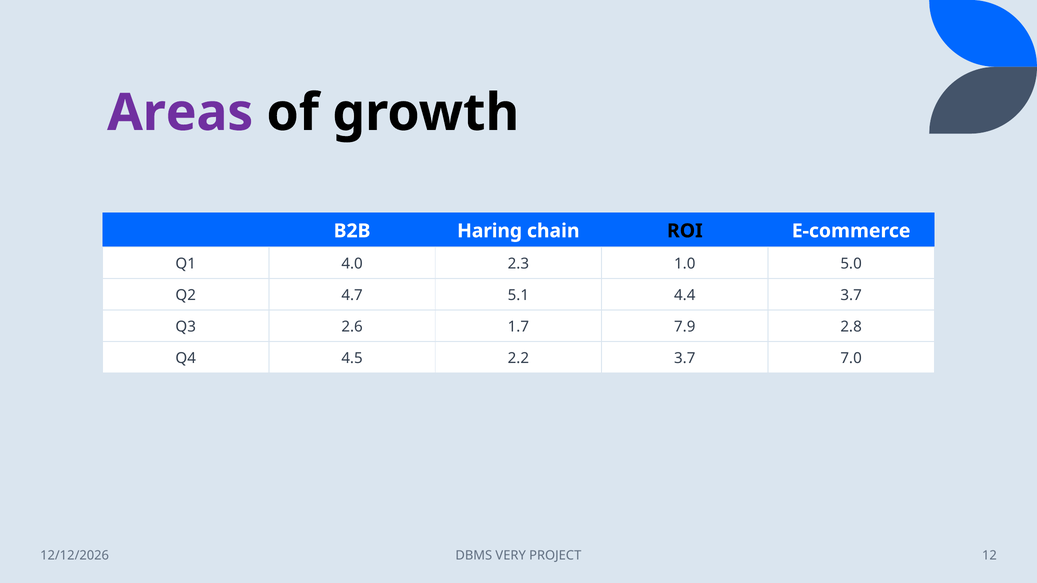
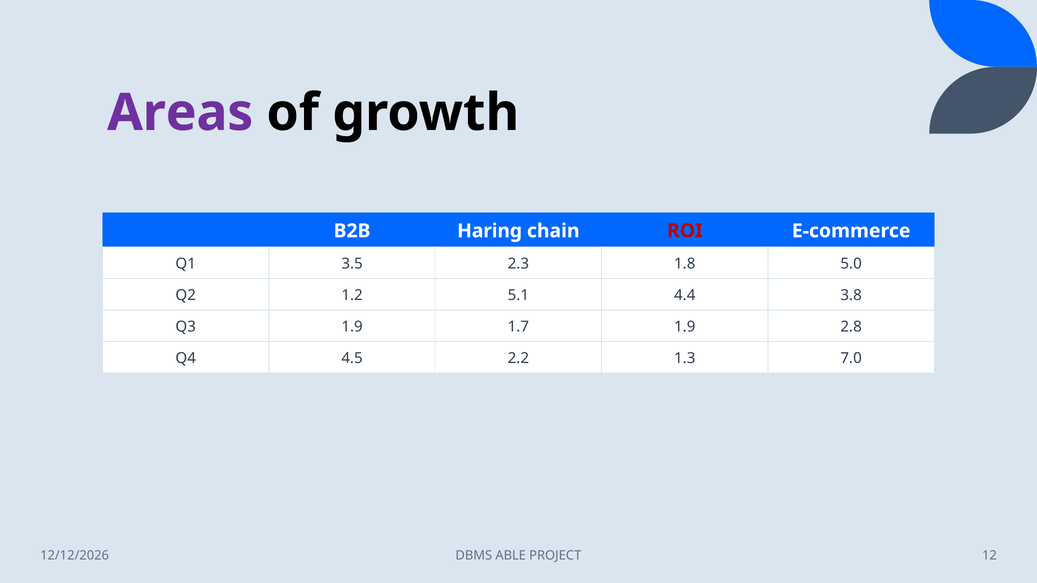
ROI colour: black -> red
4.0: 4.0 -> 3.5
1.0: 1.0 -> 1.8
4.7: 4.7 -> 1.2
4.4 3.7: 3.7 -> 3.8
Q3 2.6: 2.6 -> 1.9
1.7 7.9: 7.9 -> 1.9
2.2 3.7: 3.7 -> 1.3
VERY: VERY -> ABLE
